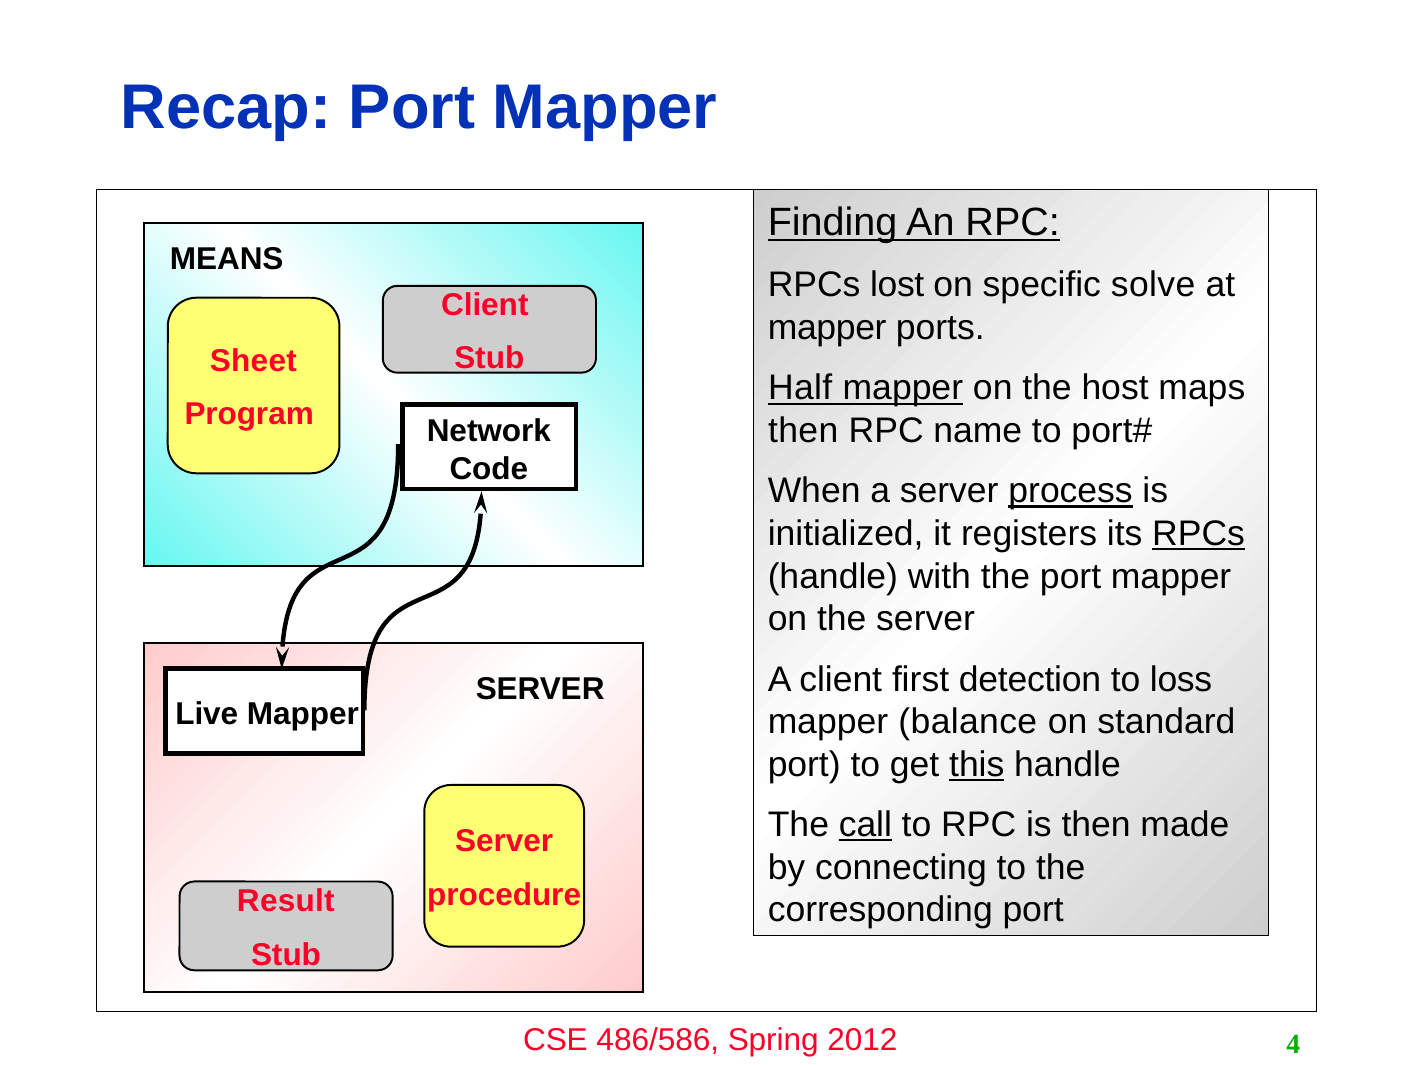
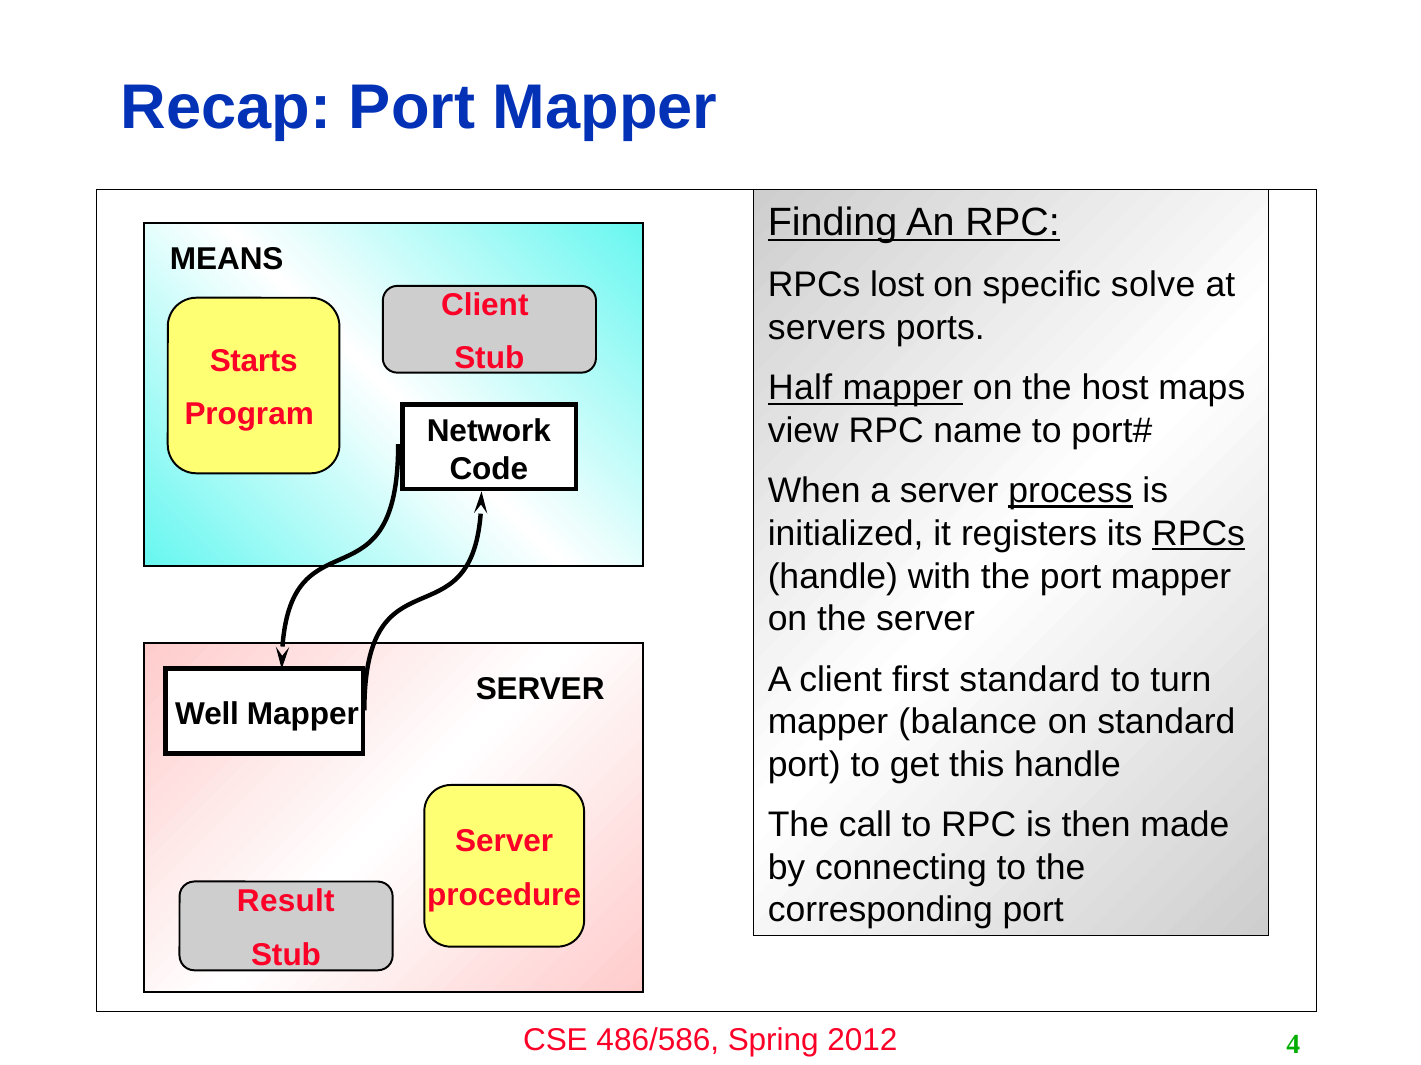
mapper at (827, 328): mapper -> servers
Sheet: Sheet -> Starts
then at (803, 431): then -> view
first detection: detection -> standard
loss: loss -> turn
Live: Live -> Well
this underline: present -> none
call underline: present -> none
